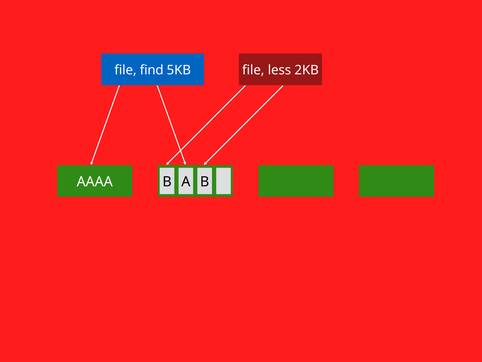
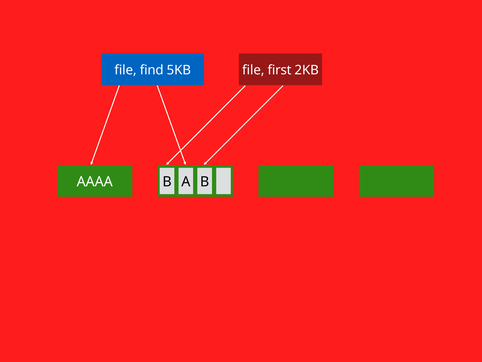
less: less -> first
